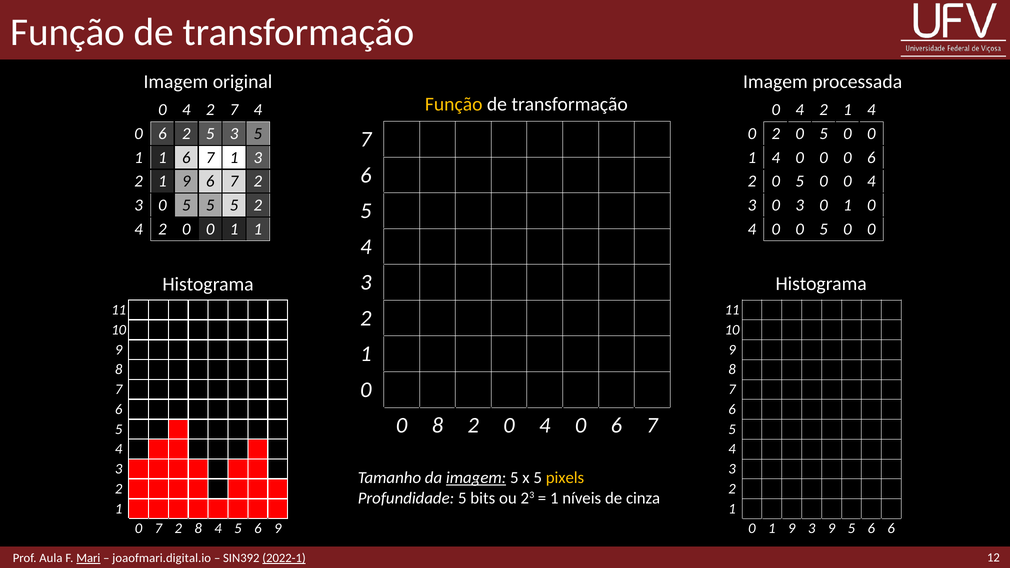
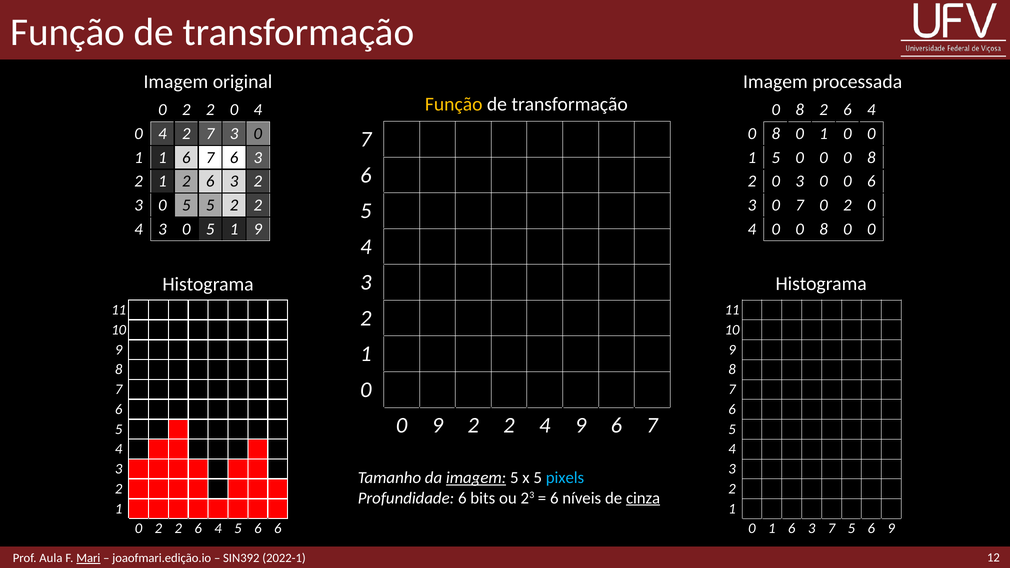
4 at (186, 110): 4 -> 2
7 at (234, 110): 7 -> 0
4 at (800, 110): 4 -> 8
1 at (847, 110): 1 -> 6
6 at (162, 134): 6 -> 4
2 5: 5 -> 7
5 at (258, 134): 5 -> 0
2 at (776, 134): 2 -> 8
5 at (824, 134): 5 -> 1
6 7 1: 1 -> 6
4 at (776, 158): 4 -> 5
0 0 0 6: 6 -> 8
2 1 9: 9 -> 2
7 at (234, 181): 7 -> 3
5 at (800, 181): 5 -> 3
0 0 4: 4 -> 6
5 5 5: 5 -> 2
0 3: 3 -> 7
1 at (847, 205): 1 -> 2
2 at (162, 229): 2 -> 3
0 at (210, 229): 0 -> 5
1 at (258, 229): 1 -> 9
4 0 0 5: 5 -> 8
0 8: 8 -> 9
0 at (509, 426): 0 -> 2
0 at (581, 426): 0 -> 9
pixels colour: yellow -> light blue
Profundidade 5: 5 -> 6
1 at (554, 498): 1 -> 6
cinza underline: none -> present
7 at (158, 529): 7 -> 2
8 at (198, 529): 8 -> 6
6 9: 9 -> 6
0 1 9: 9 -> 6
3 9: 9 -> 7
6 6: 6 -> 9
joaofmari.digital.io: joaofmari.digital.io -> joaofmari.edição.io
2022-1 underline: present -> none
